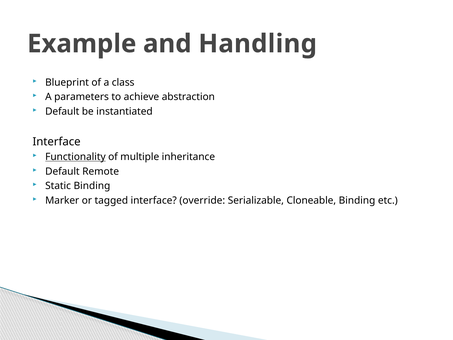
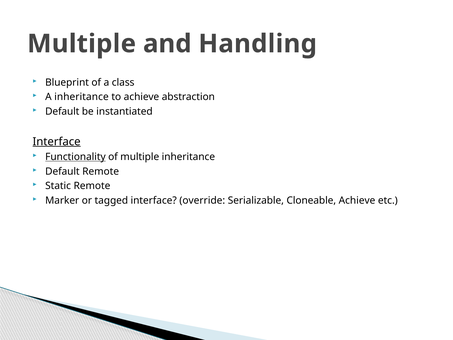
Example at (82, 44): Example -> Multiple
A parameters: parameters -> inheritance
Interface at (57, 141) underline: none -> present
Static Binding: Binding -> Remote
Cloneable Binding: Binding -> Achieve
